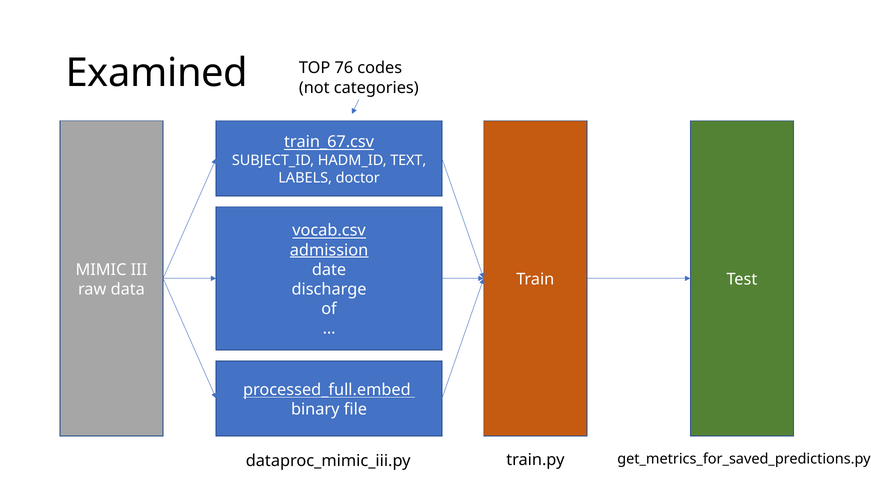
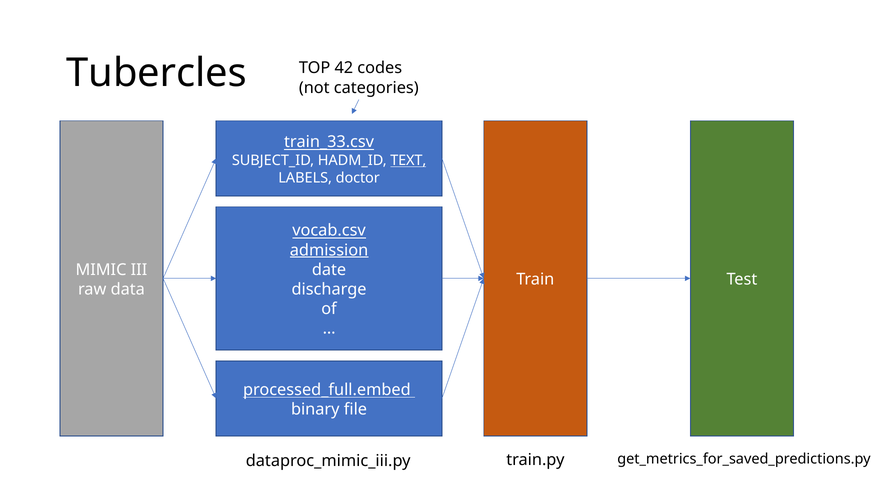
Examined: Examined -> Tubercles
76: 76 -> 42
train_67.csv: train_67.csv -> train_33.csv
TEXT underline: none -> present
